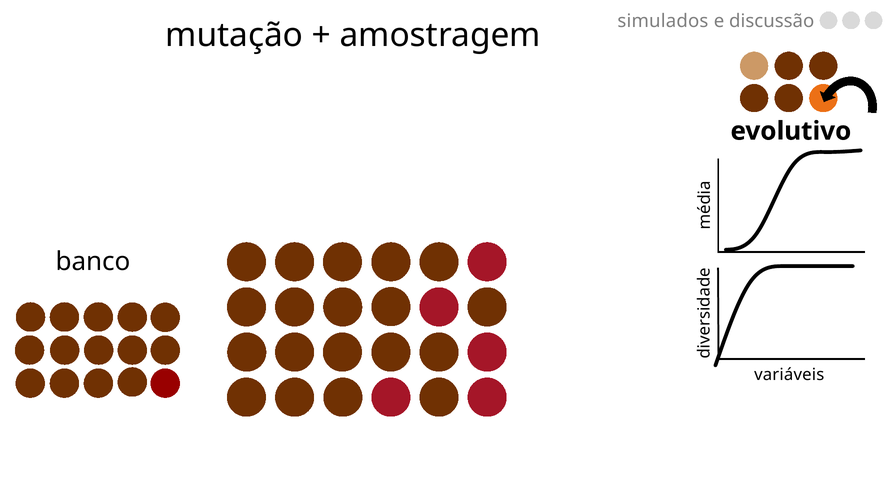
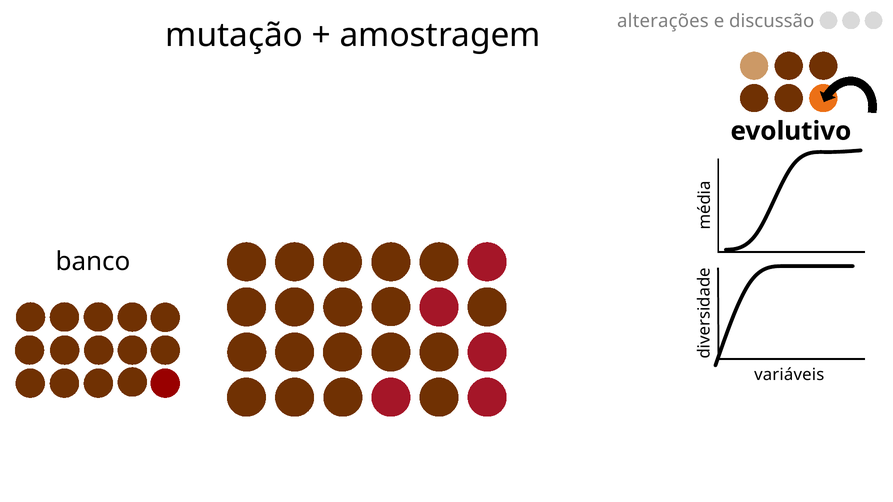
simulados: simulados -> alterações
